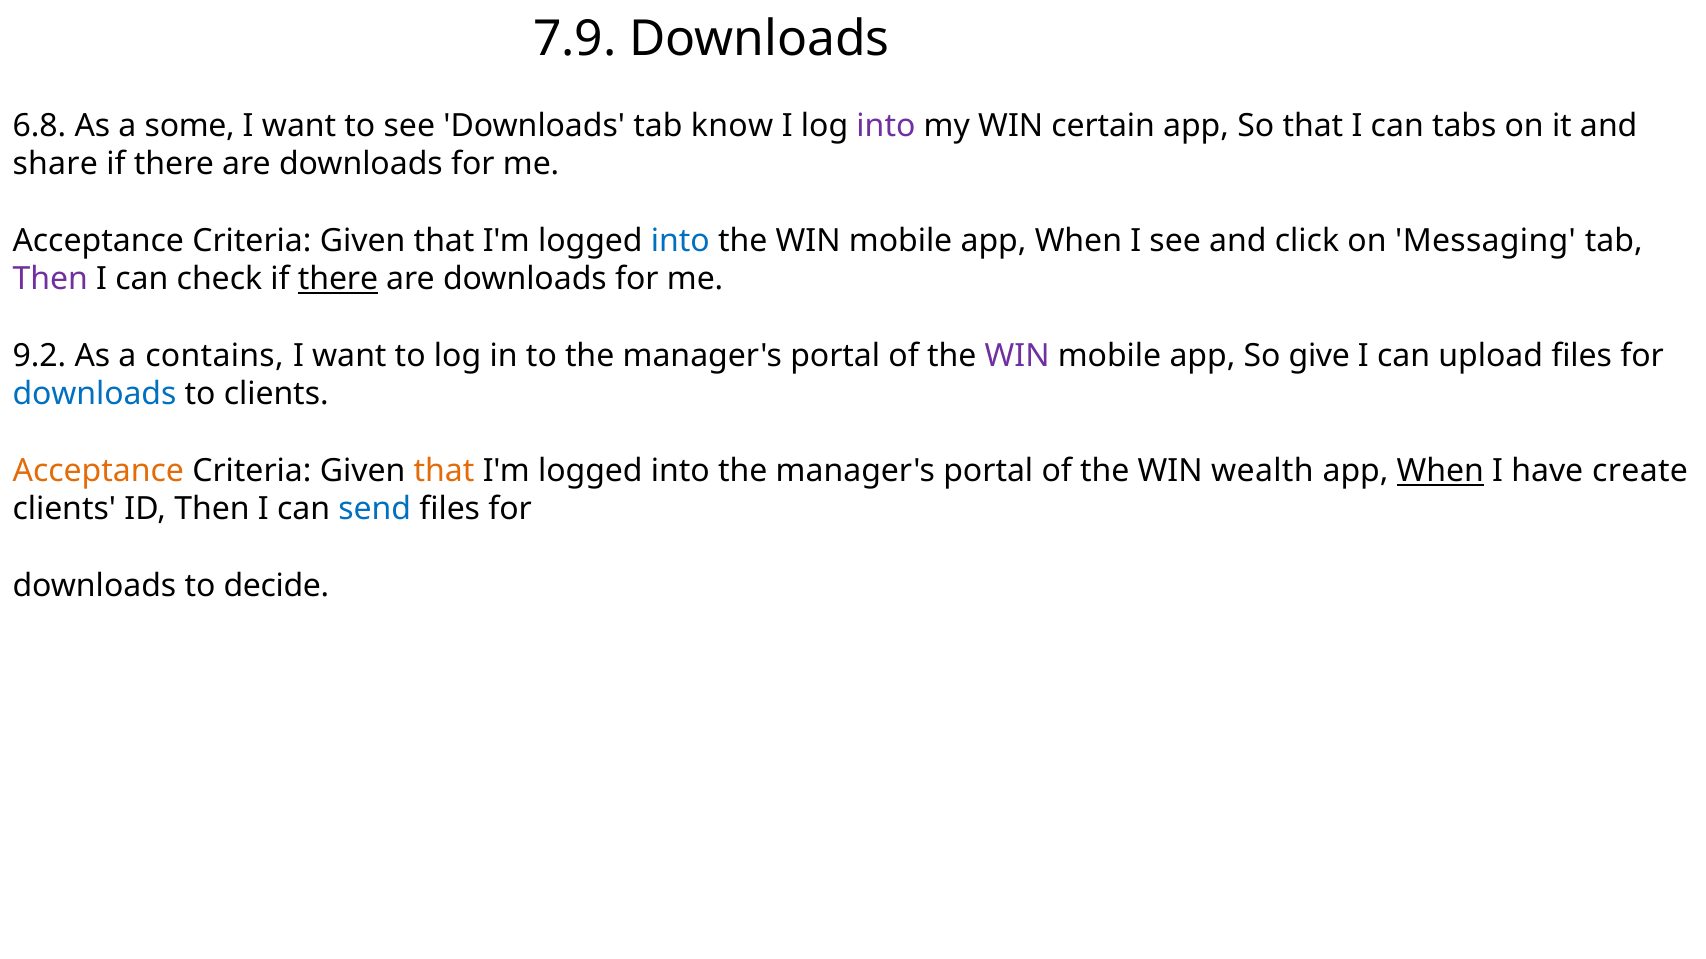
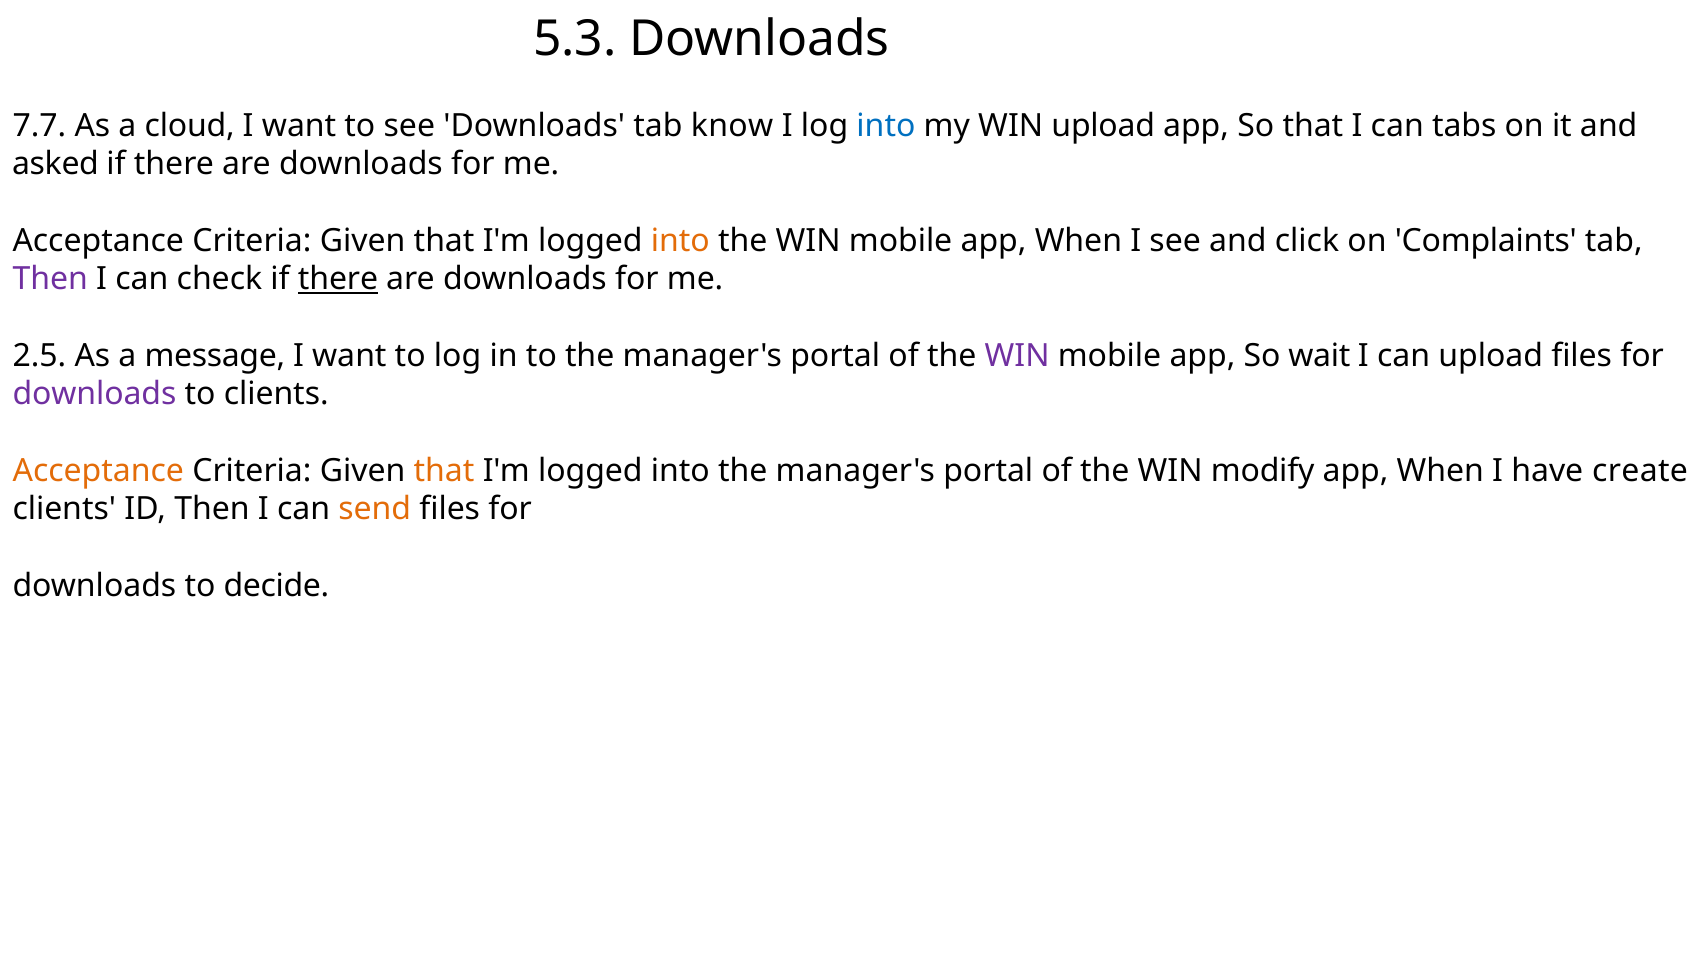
7.9: 7.9 -> 5.3
6.8: 6.8 -> 7.7
some: some -> cloud
into at (886, 126) colour: purple -> blue
WIN certain: certain -> upload
share: share -> asked
into at (680, 241) colour: blue -> orange
Messaging: Messaging -> Complaints
9.2: 9.2 -> 2.5
contains: contains -> message
give: give -> wait
downloads at (94, 394) colour: blue -> purple
wealth: wealth -> modify
When at (1440, 471) underline: present -> none
send colour: blue -> orange
